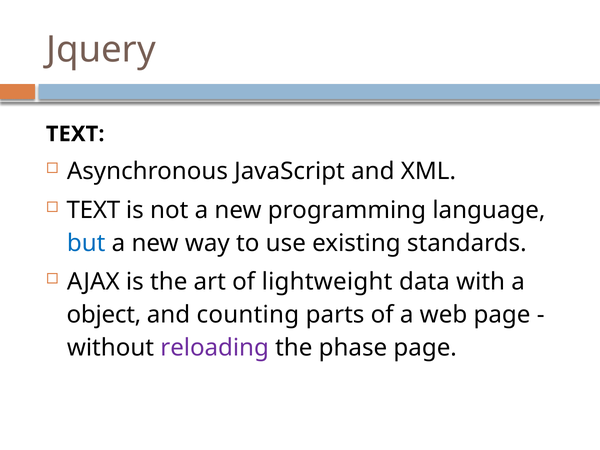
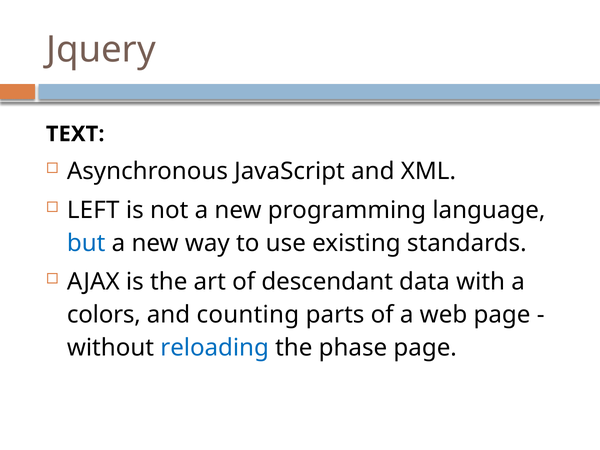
TEXT at (93, 210): TEXT -> LEFT
lightweight: lightweight -> descendant
object: object -> colors
reloading colour: purple -> blue
